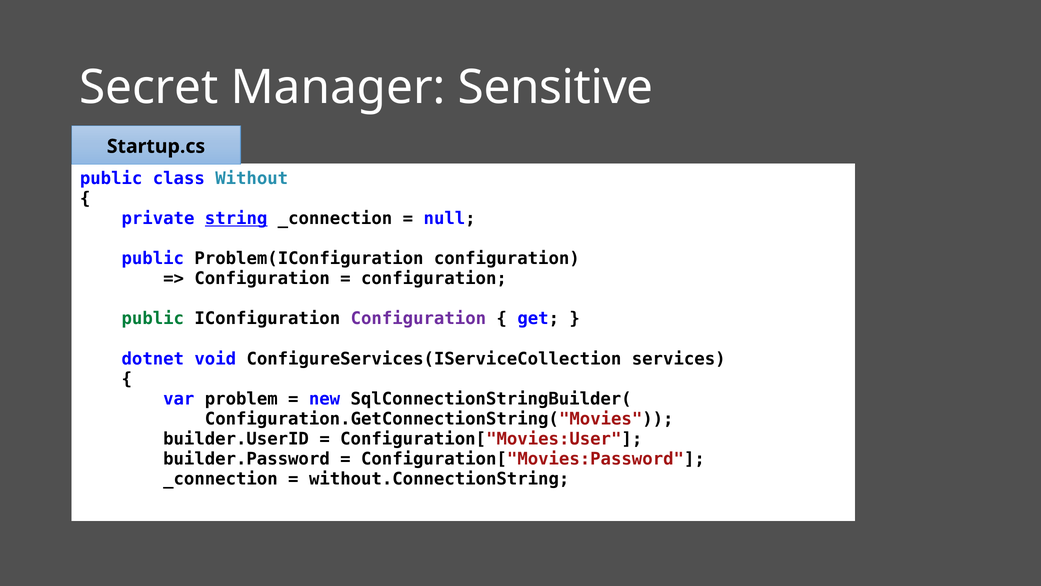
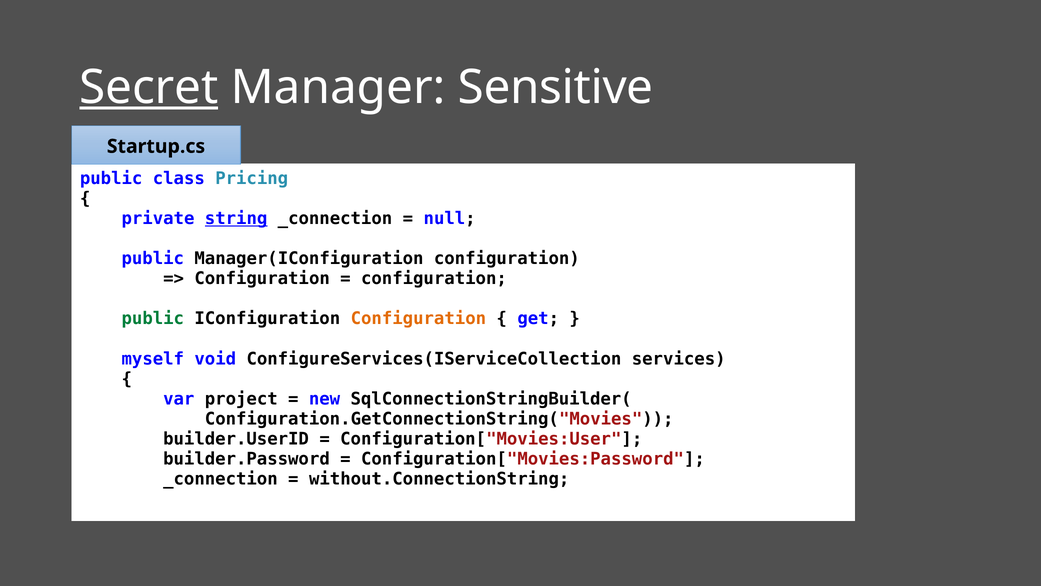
Secret underline: none -> present
Without: Without -> Pricing
Problem(IConfiguration: Problem(IConfiguration -> Manager(IConfiguration
Configuration at (418, 319) colour: purple -> orange
dotnet: dotnet -> myself
problem: problem -> project
